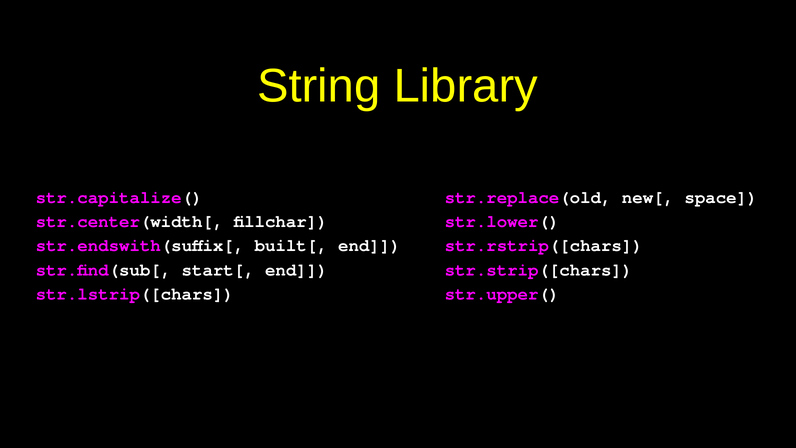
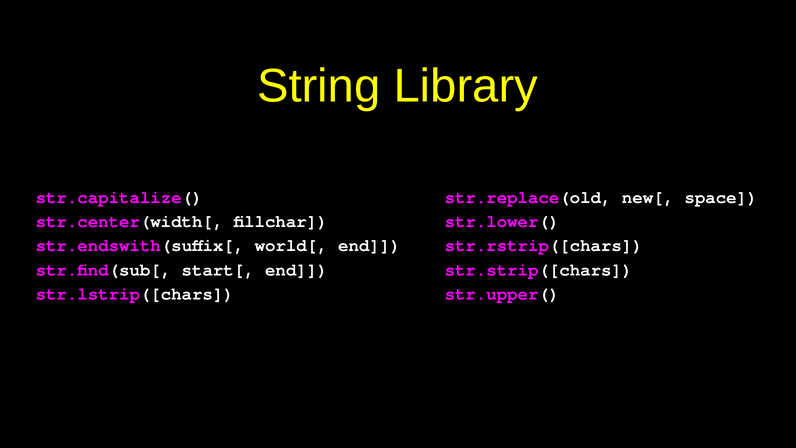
built[: built[ -> world[
